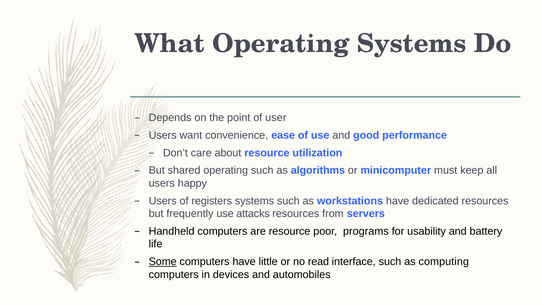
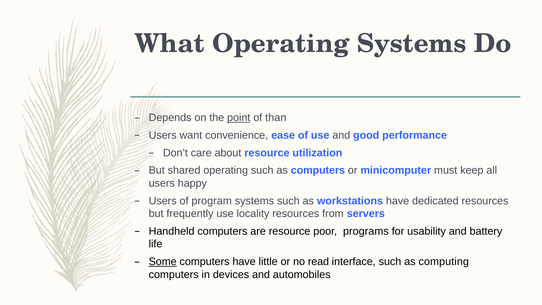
point underline: none -> present
user: user -> than
as algorithms: algorithms -> computers
registers: registers -> program
attacks: attacks -> locality
